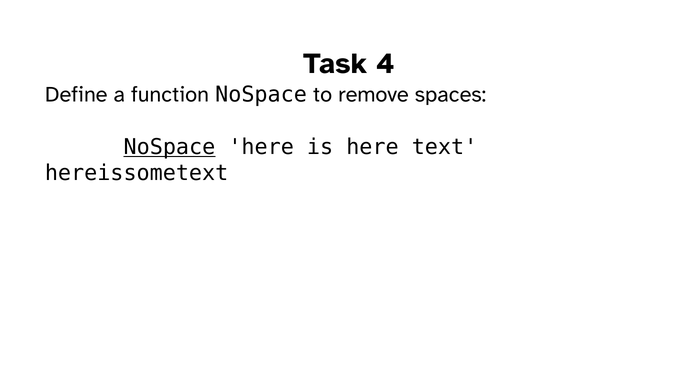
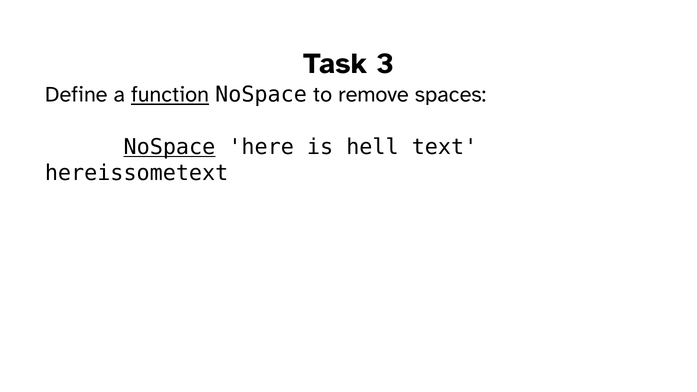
4: 4 -> 3
function underline: none -> present
is here: here -> hell
